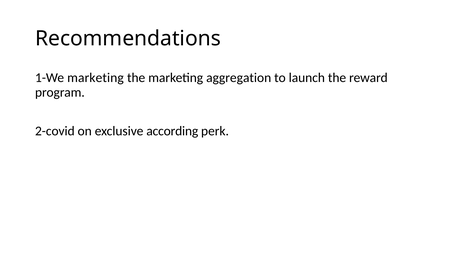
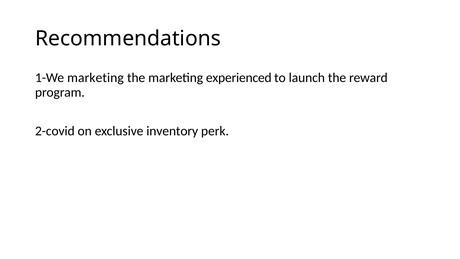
aggregation: aggregation -> experienced
according: according -> inventory
